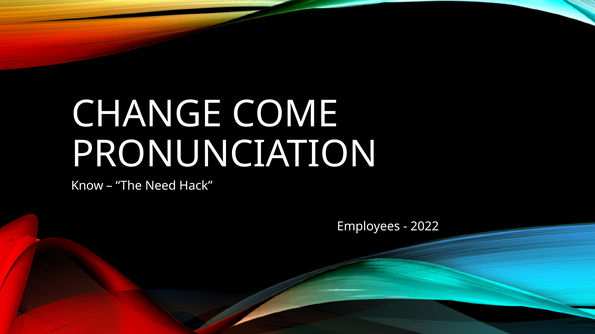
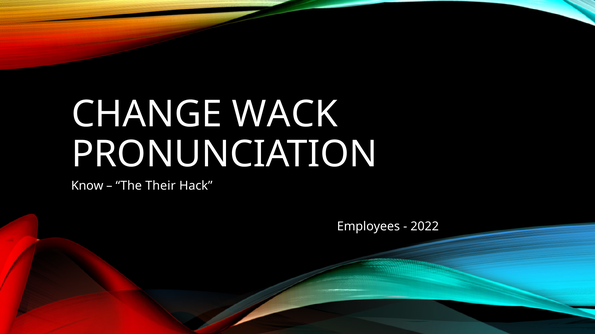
COME: COME -> WACK
Need: Need -> Their
